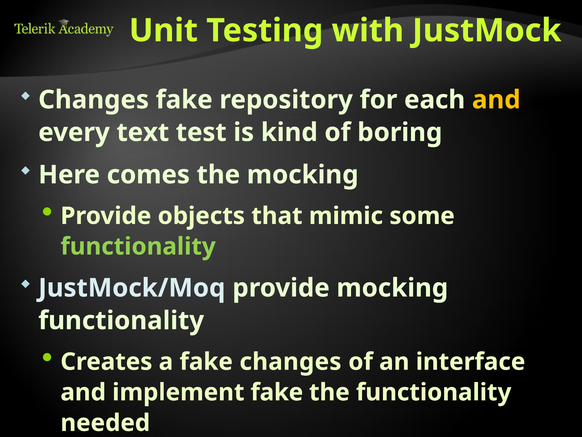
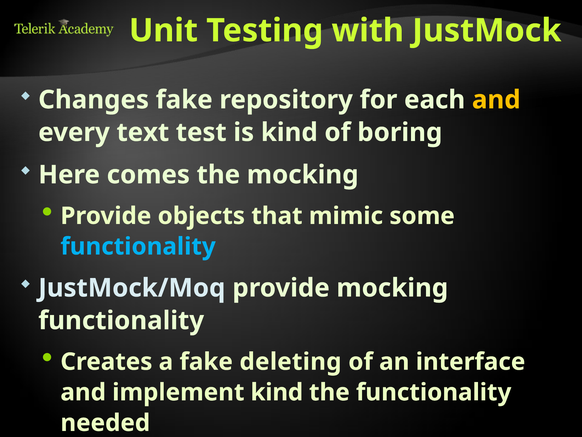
functionality at (138, 246) colour: light green -> light blue
fake changes: changes -> deleting
implement fake: fake -> kind
